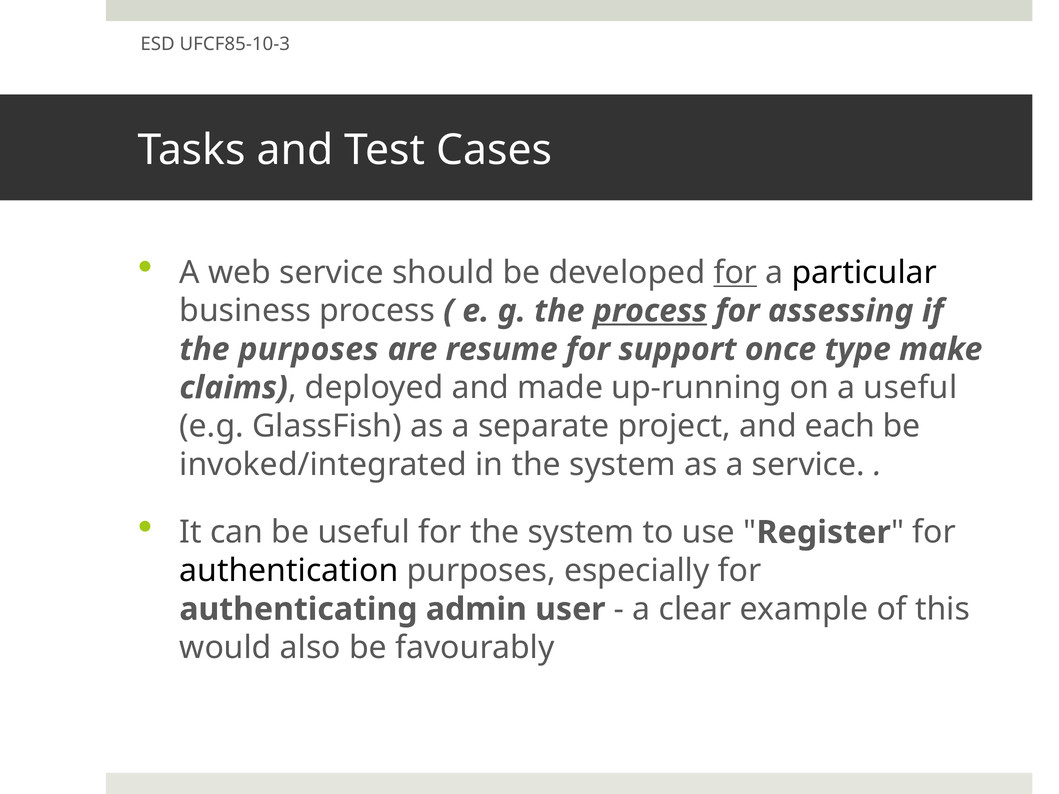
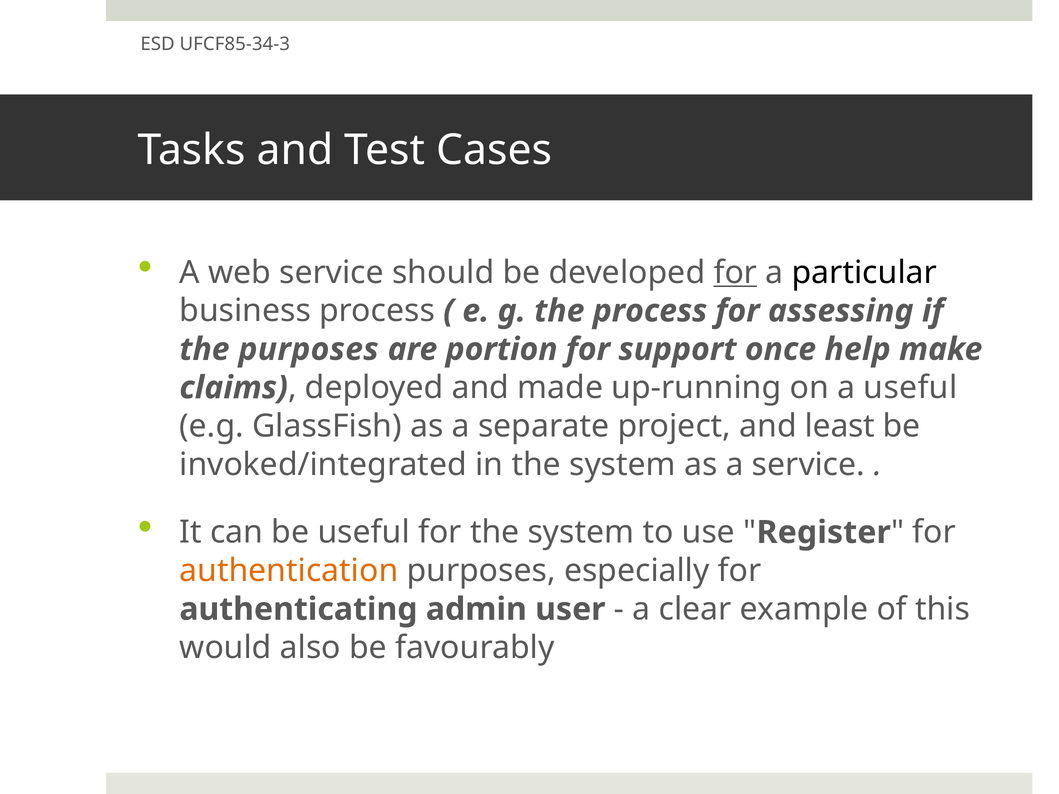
UFCF85-10-3: UFCF85-10-3 -> UFCF85-34-3
process at (650, 311) underline: present -> none
resume: resume -> portion
type: type -> help
each: each -> least
authentication colour: black -> orange
